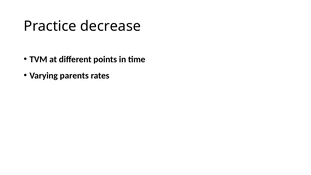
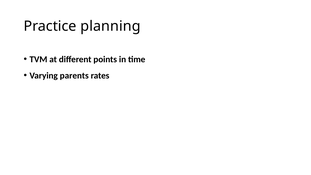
decrease: decrease -> planning
